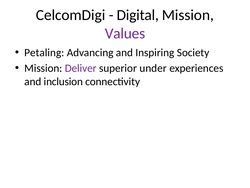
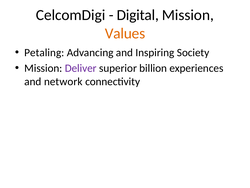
Values colour: purple -> orange
under: under -> billion
inclusion: inclusion -> network
